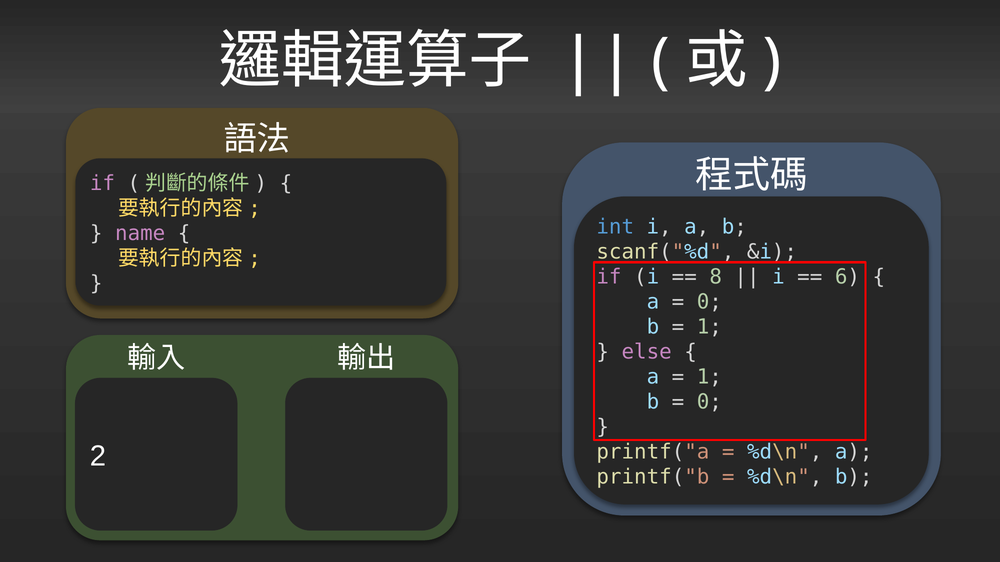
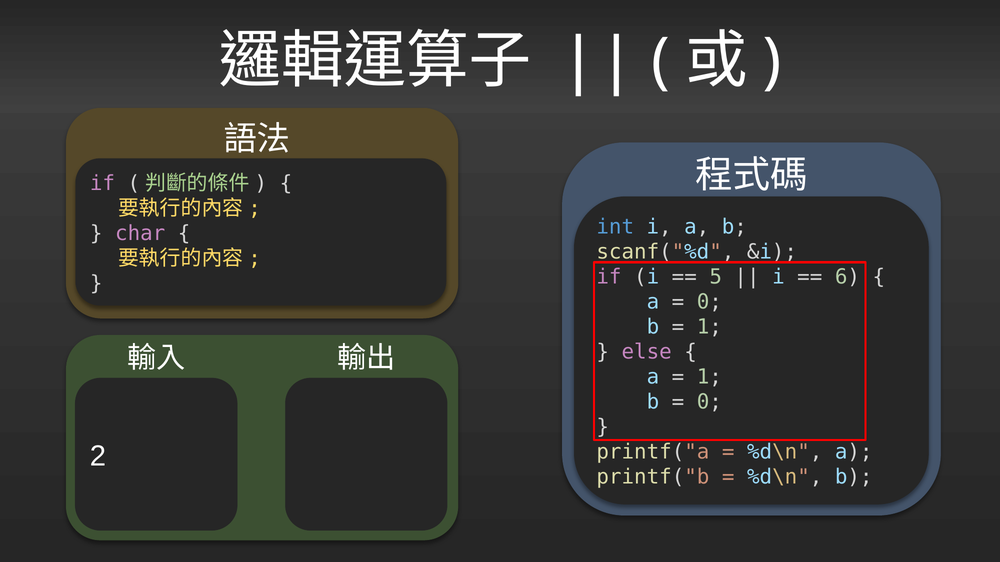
name: name -> char
8: 8 -> 5
